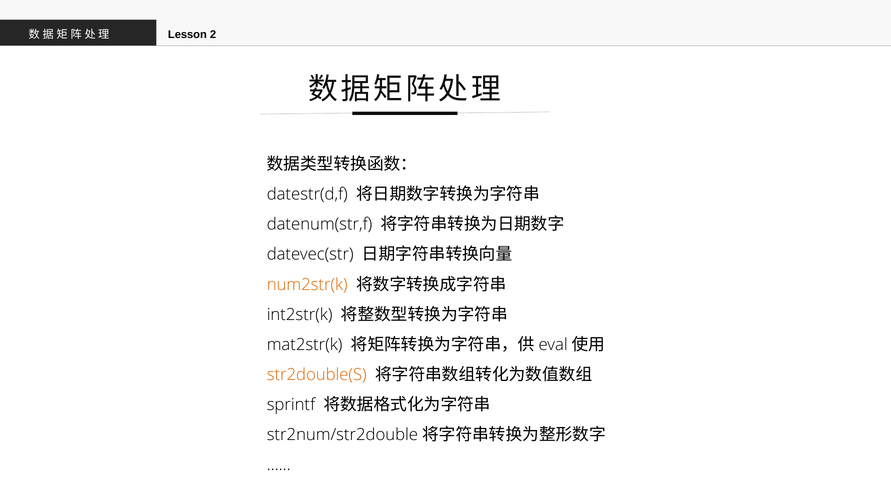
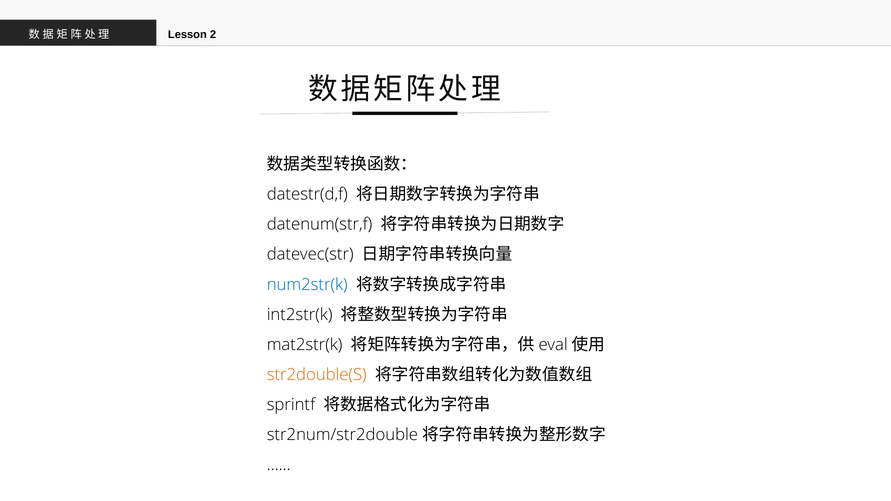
num2str(k colour: orange -> blue
